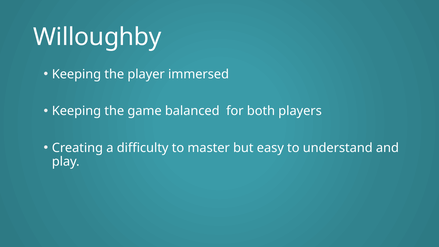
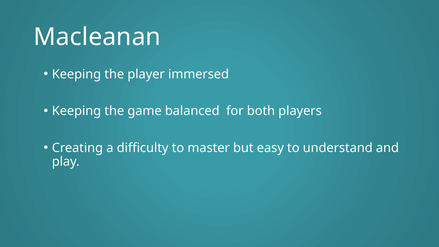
Willoughby: Willoughby -> Macleanan
